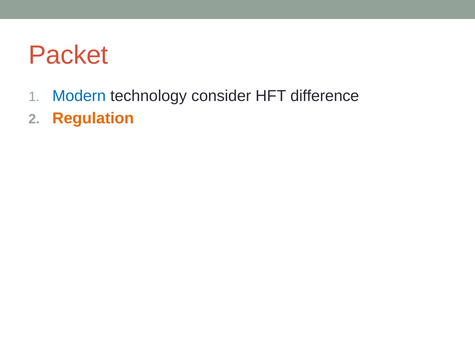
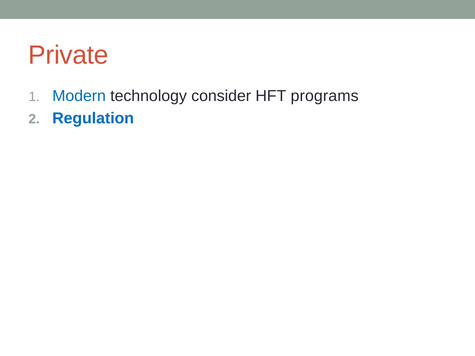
Packet: Packet -> Private
difference: difference -> programs
Regulation colour: orange -> blue
